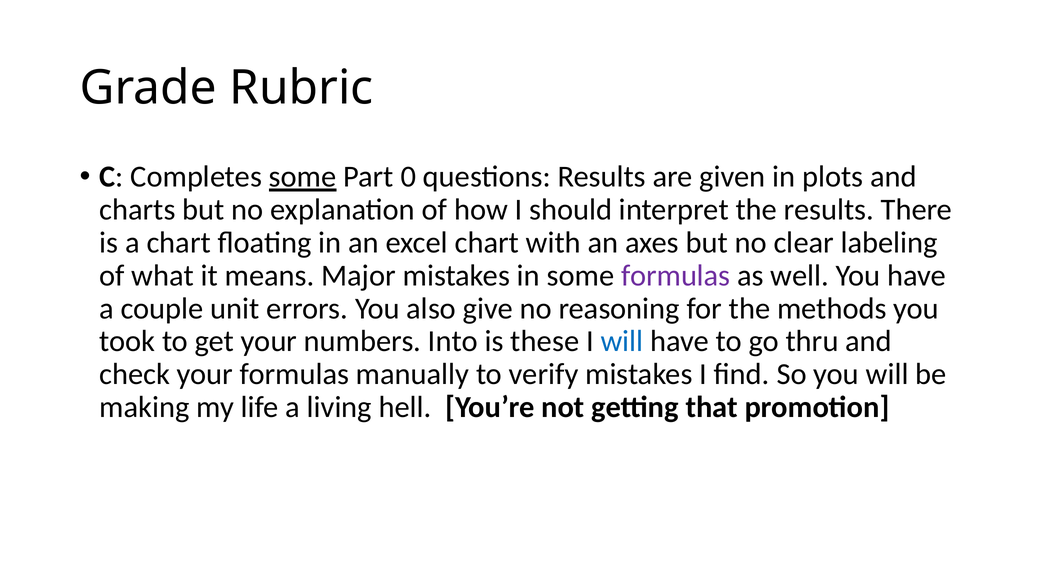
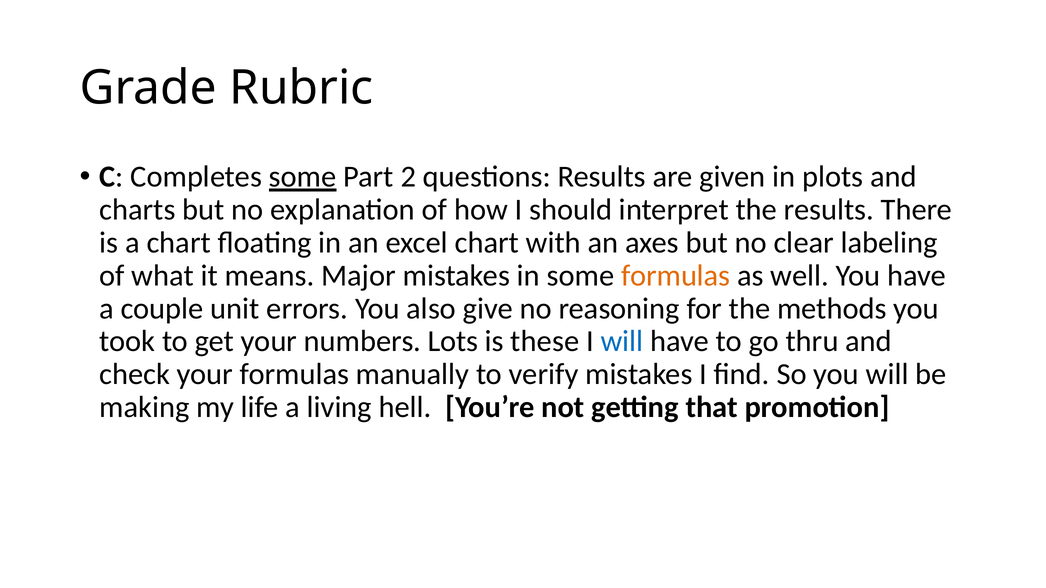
0: 0 -> 2
formulas at (676, 276) colour: purple -> orange
Into: Into -> Lots
